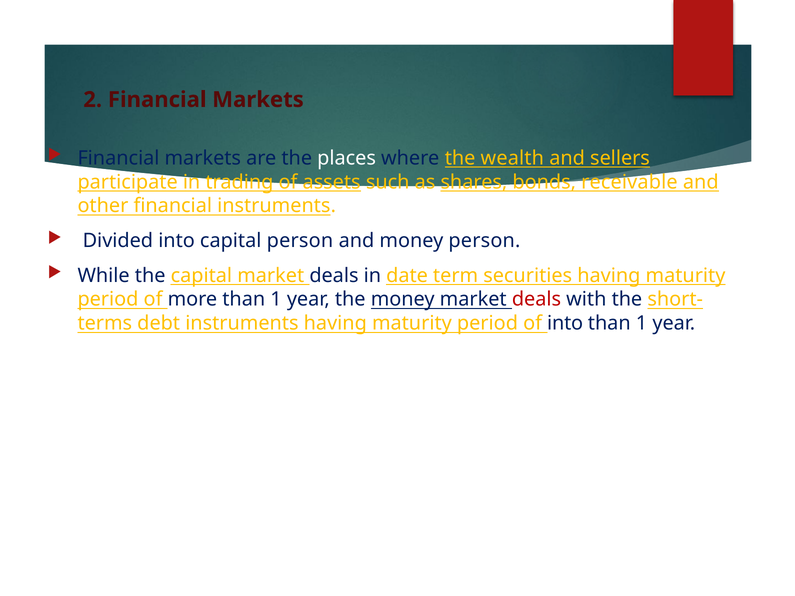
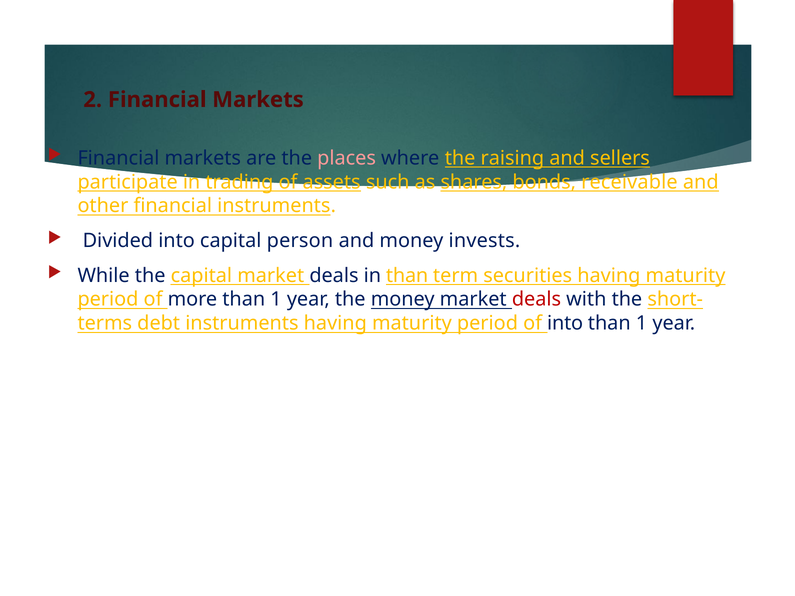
places colour: white -> pink
wealth: wealth -> raising
money person: person -> invests
in date: date -> than
